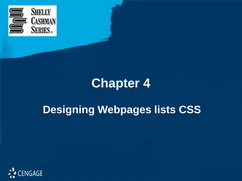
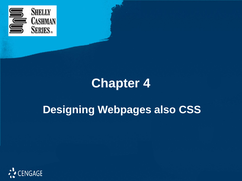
lists: lists -> also
